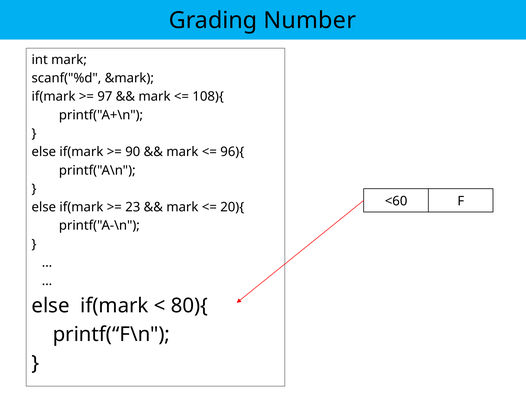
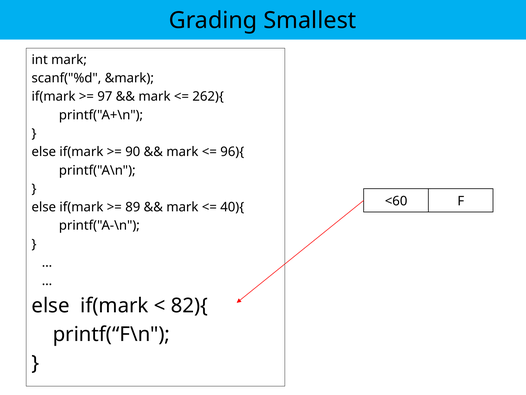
Number: Number -> Smallest
108){: 108){ -> 262){
23: 23 -> 89
20){: 20){ -> 40){
80){: 80){ -> 82){
